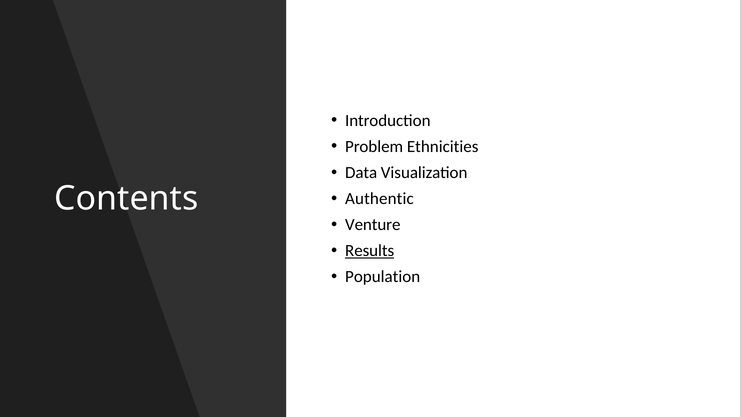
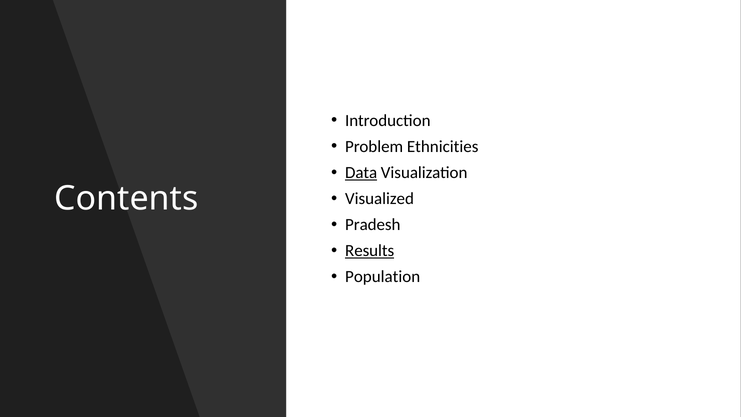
Data underline: none -> present
Authentic: Authentic -> Visualized
Venture: Venture -> Pradesh
